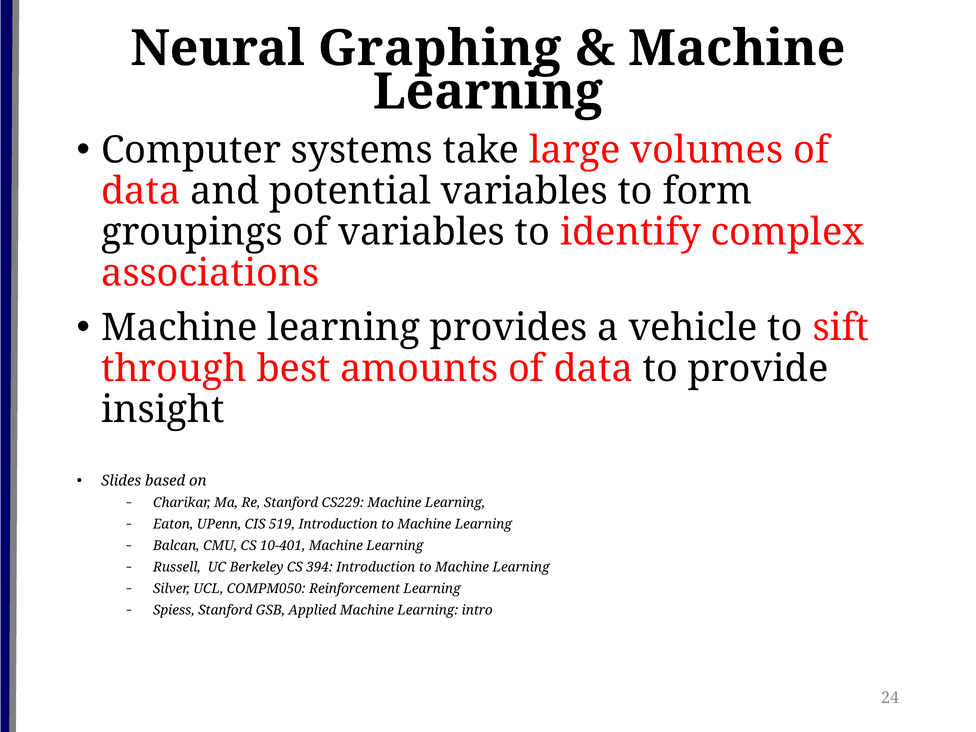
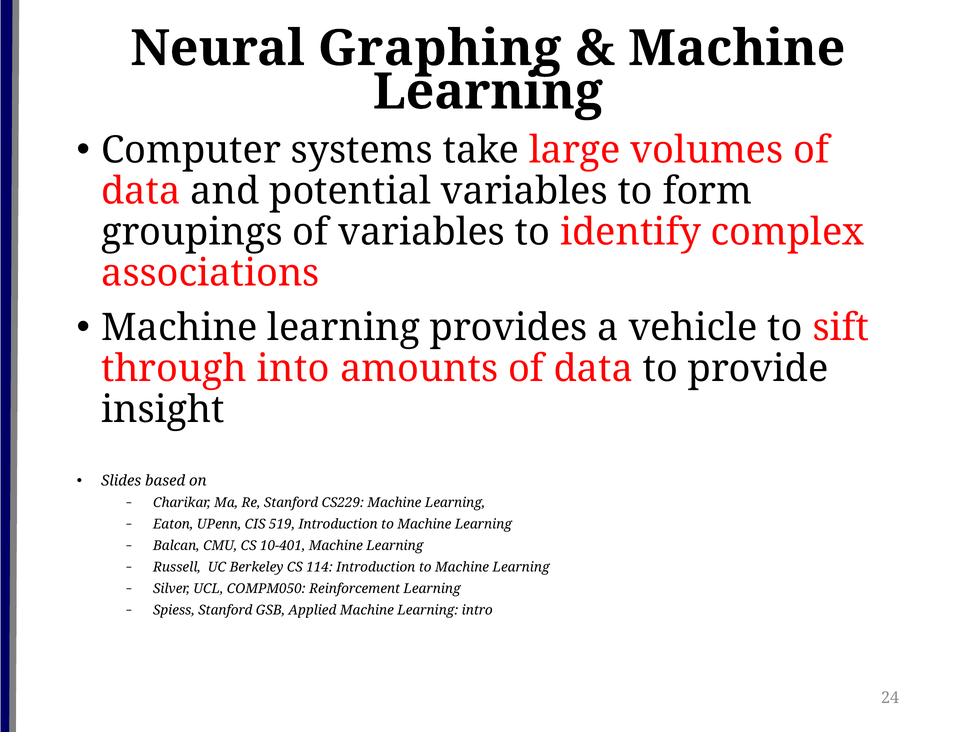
best: best -> into
394: 394 -> 114
